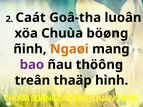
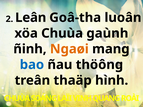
Caát: Caát -> Leân
böøng: böøng -> gaùnh
bao colour: purple -> blue
